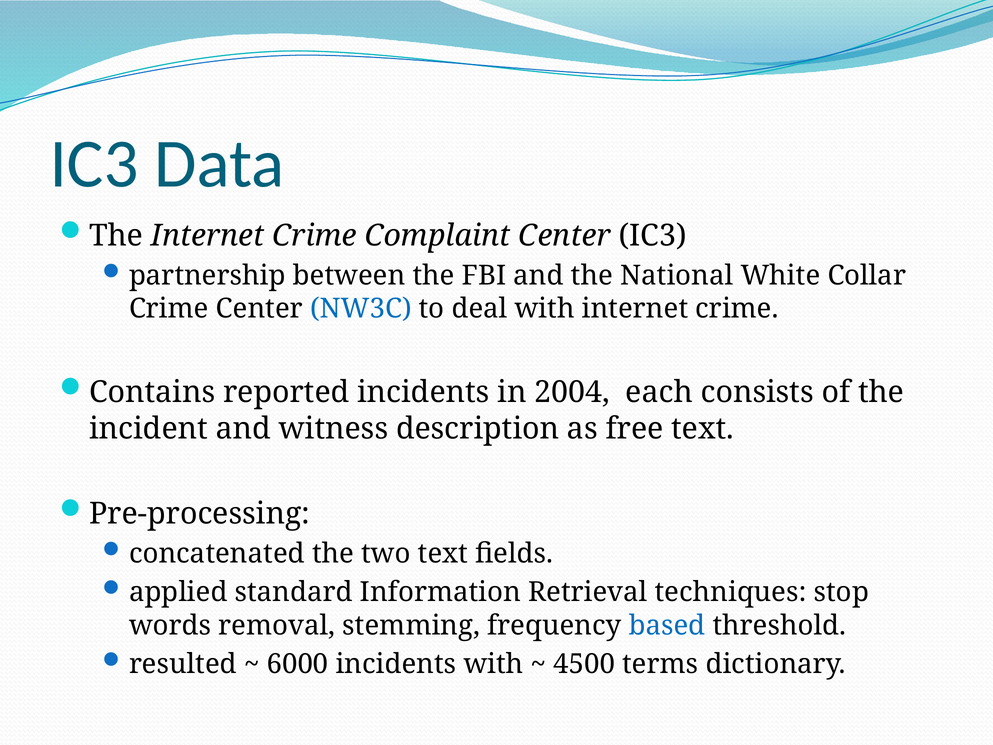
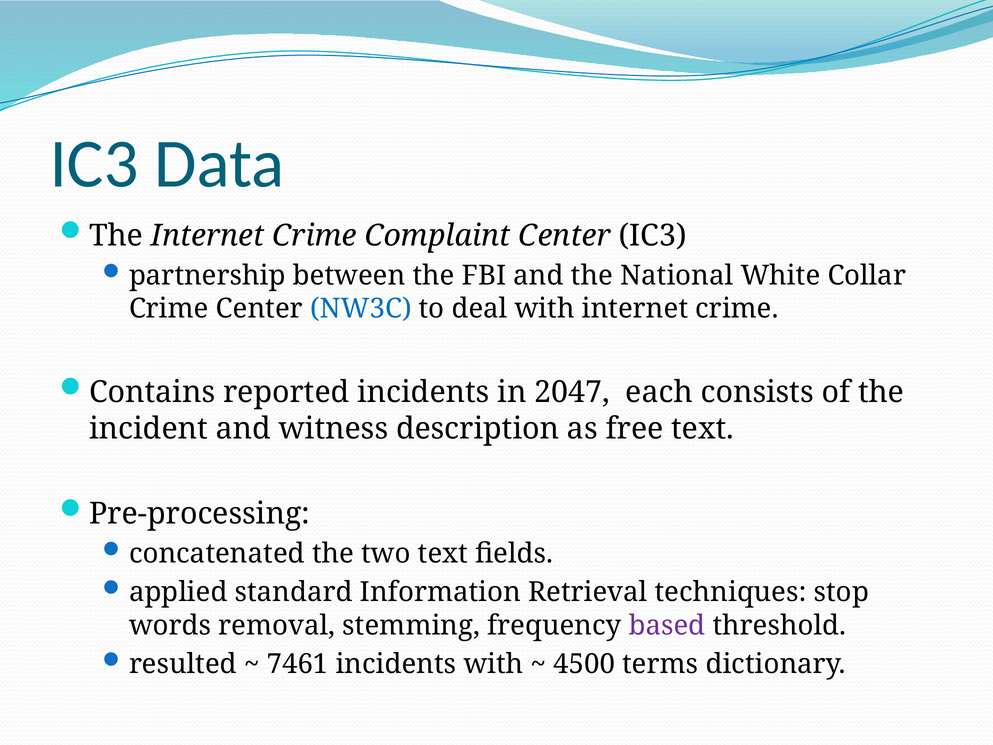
2004: 2004 -> 2047
based colour: blue -> purple
6000: 6000 -> 7461
